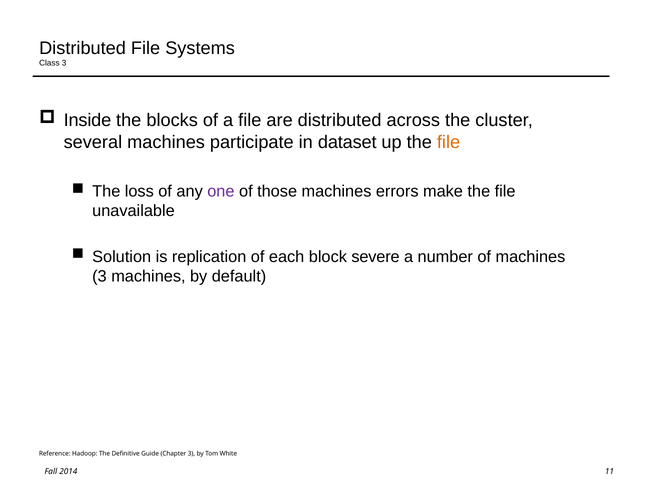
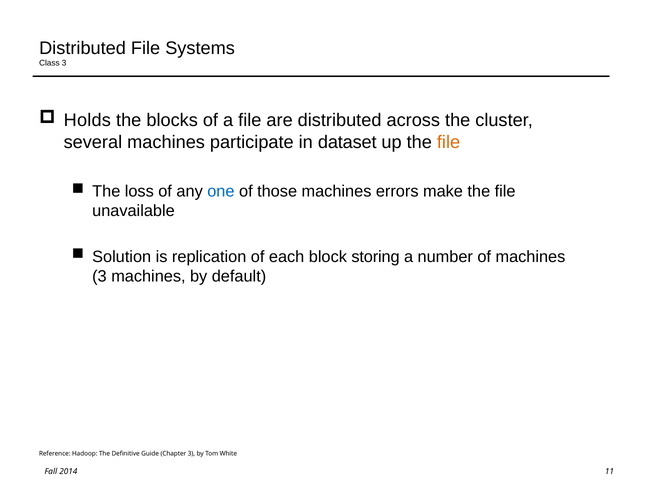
Inside: Inside -> Holds
one colour: purple -> blue
severe: severe -> storing
